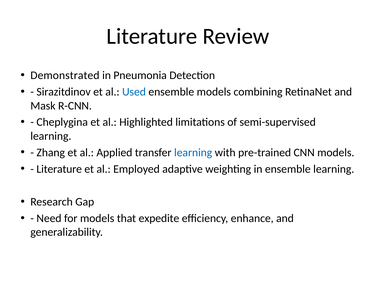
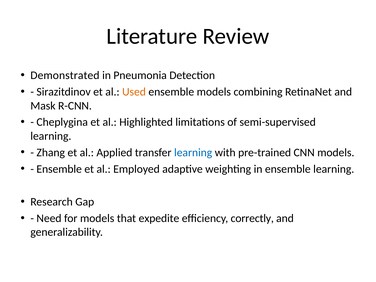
Used colour: blue -> orange
Literature at (59, 169): Literature -> Ensemble
enhance: enhance -> correctly
